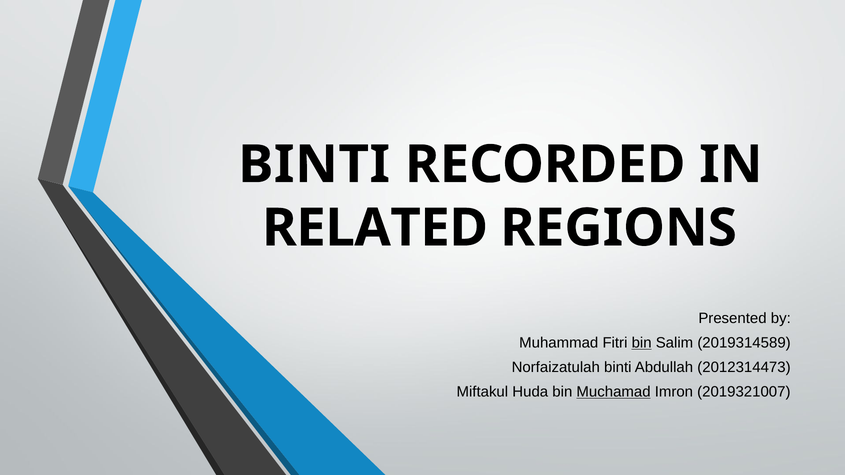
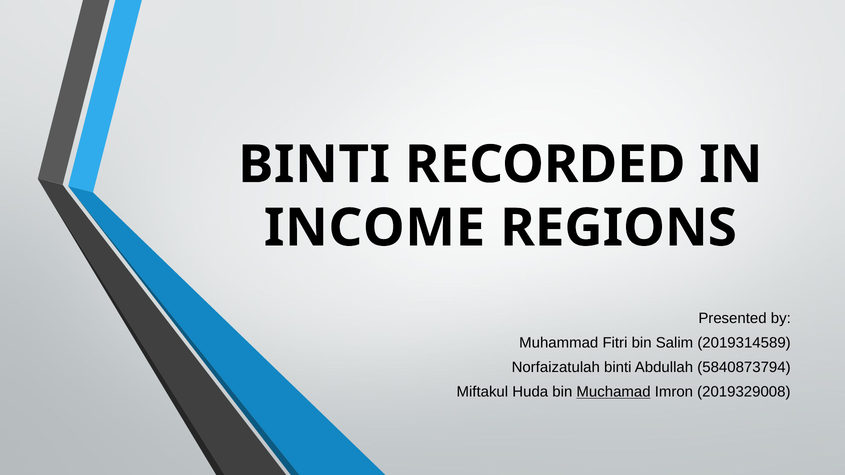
RELATED: RELATED -> INCOME
bin at (642, 343) underline: present -> none
2012314473: 2012314473 -> 5840873794
2019321007: 2019321007 -> 2019329008
